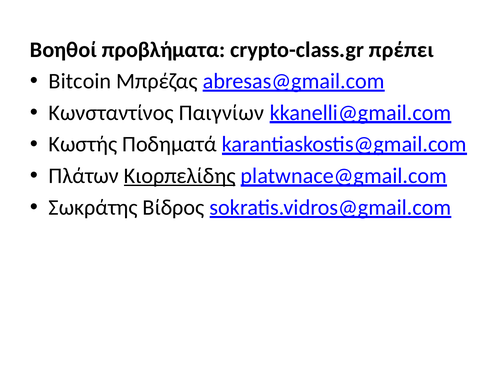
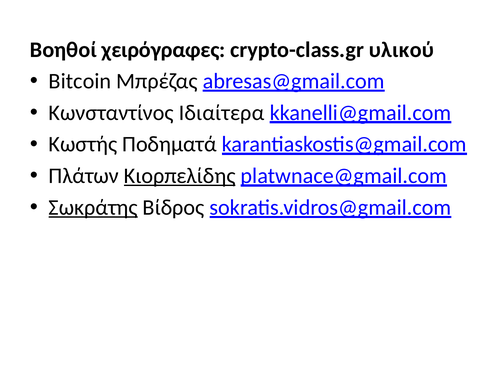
προβλήματα: προβλήματα -> χειρόγραφες
πρέπει: πρέπει -> υλικού
Παιγνίων: Παιγνίων -> Ιδιαίτερα
Σωκράτης underline: none -> present
